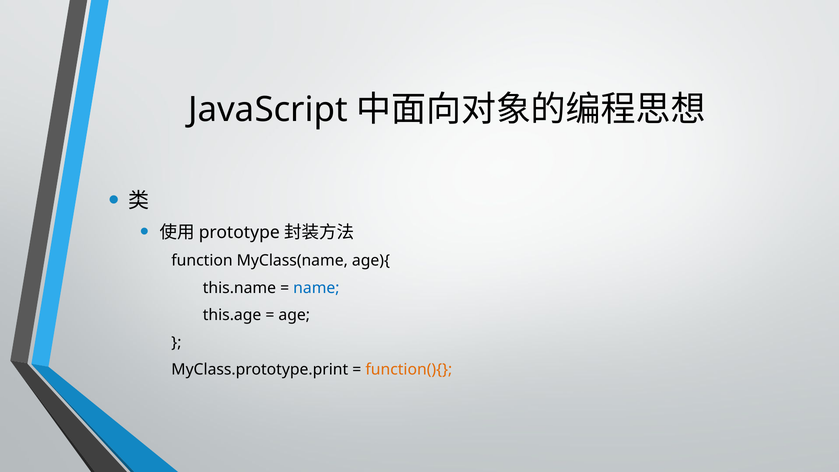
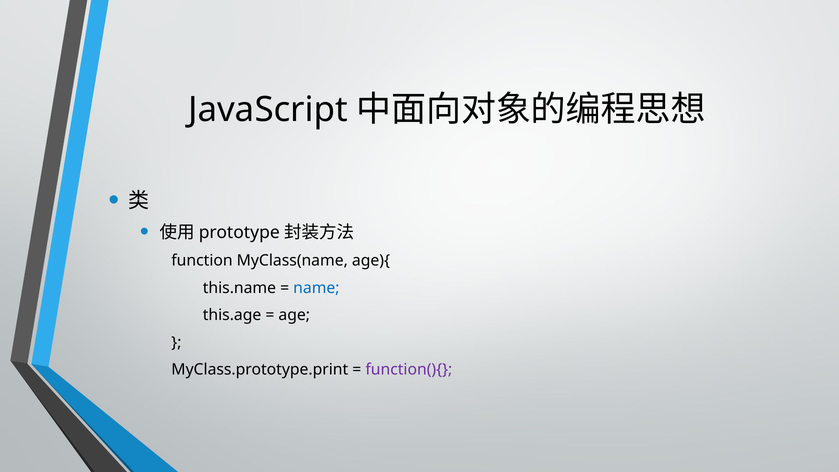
function(){ colour: orange -> purple
